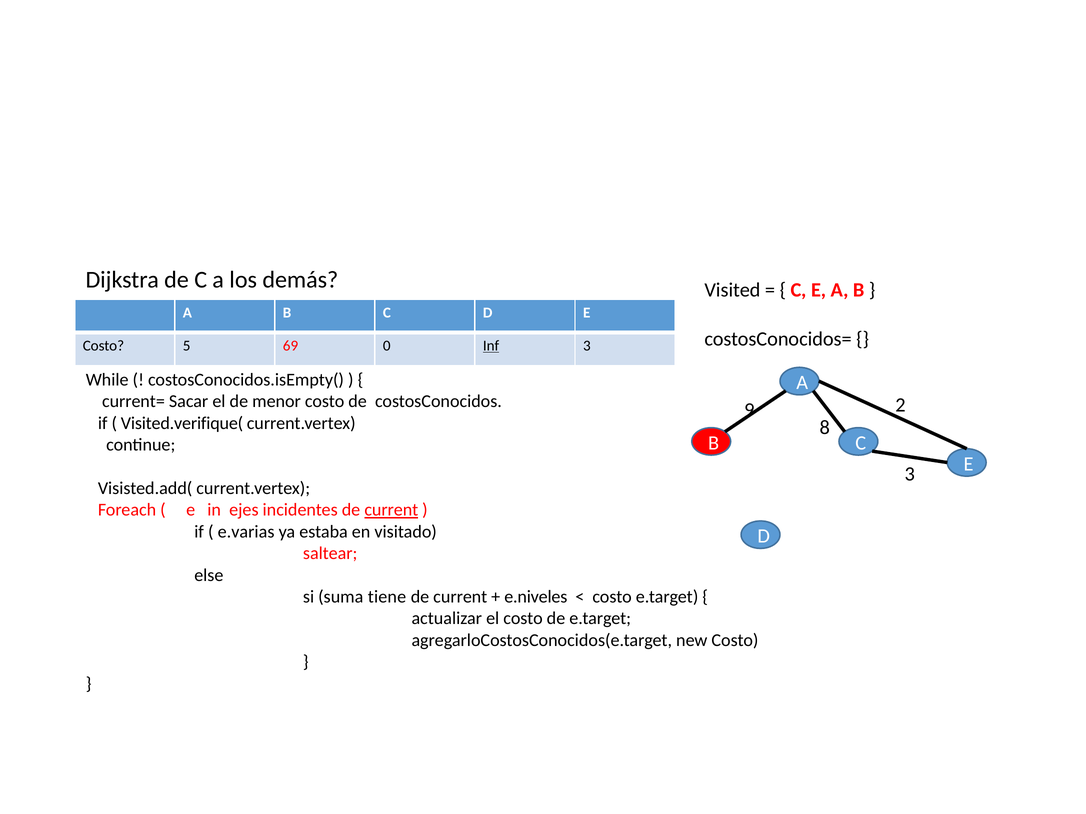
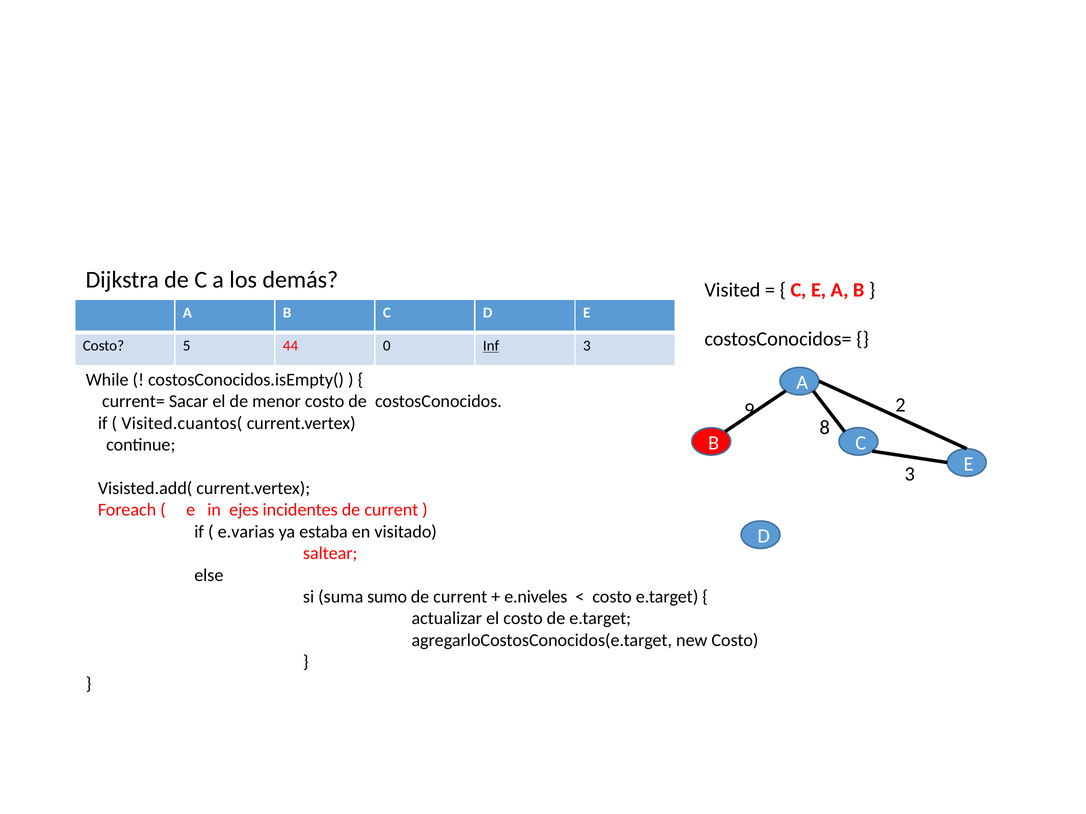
69: 69 -> 44
Visited.verifique(: Visited.verifique( -> Visited.cuantos(
current at (391, 510) underline: present -> none
tiene: tiene -> sumo
